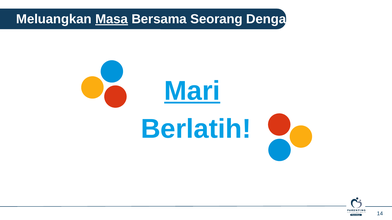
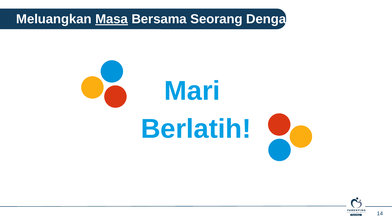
Mari underline: present -> none
